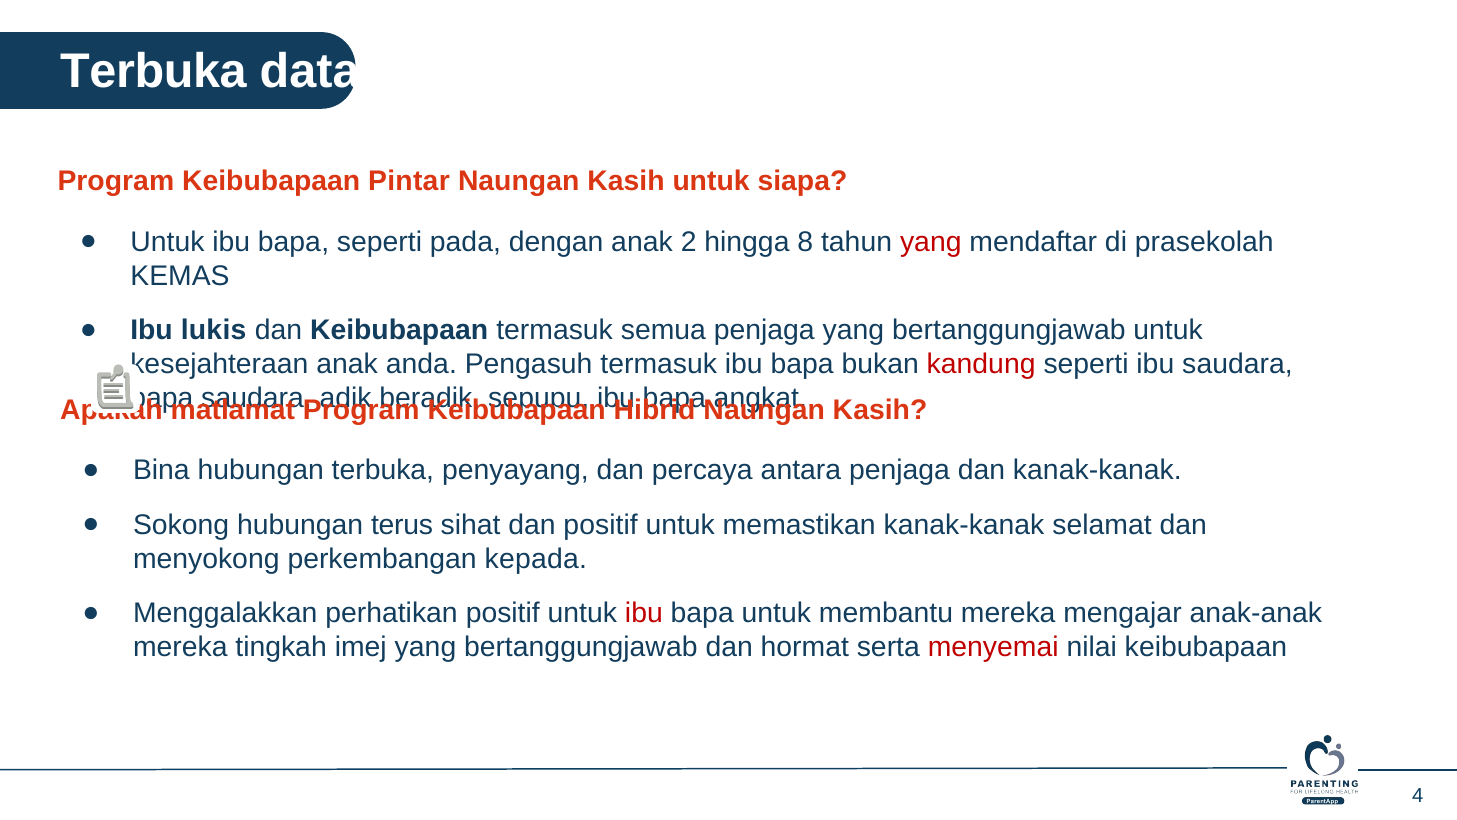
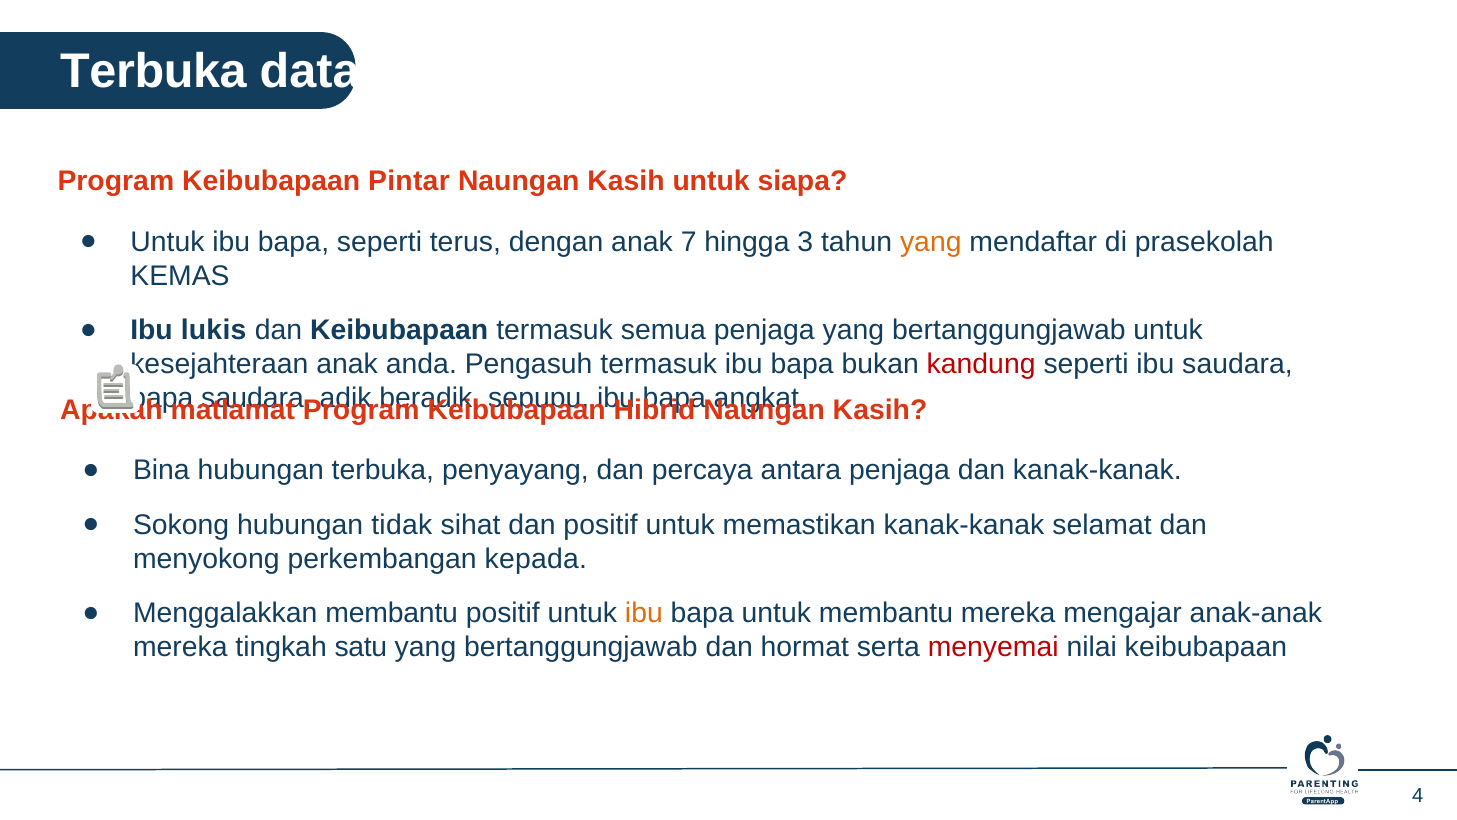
pada: pada -> terus
2: 2 -> 7
8: 8 -> 3
yang at (931, 242) colour: red -> orange
terus: terus -> tidak
Menggalakkan perhatikan: perhatikan -> membantu
ibu at (644, 613) colour: red -> orange
imej: imej -> satu
